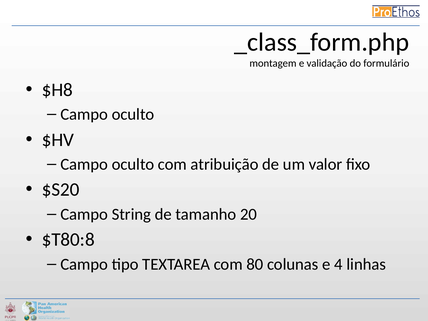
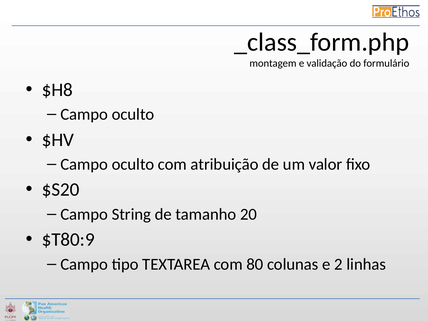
$T80:8: $T80:8 -> $T80:9
4: 4 -> 2
